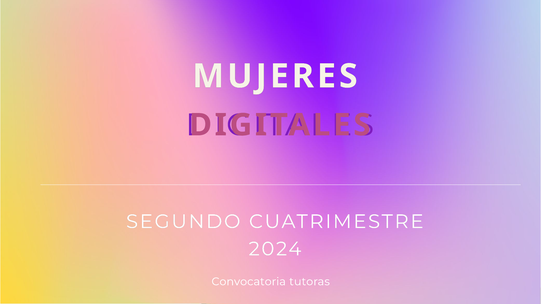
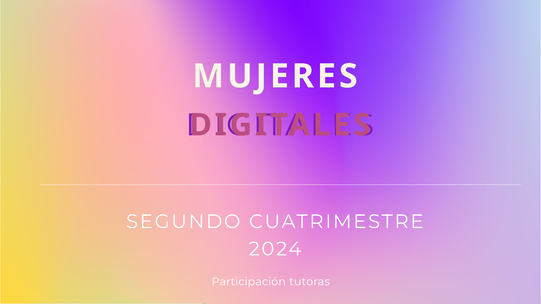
Convocatoria: Convocatoria -> Participación
